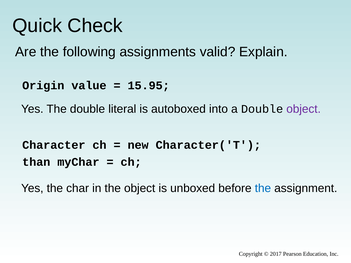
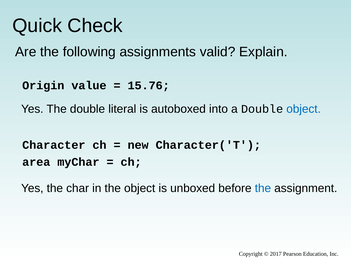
15.95: 15.95 -> 15.76
object at (304, 109) colour: purple -> blue
than: than -> area
